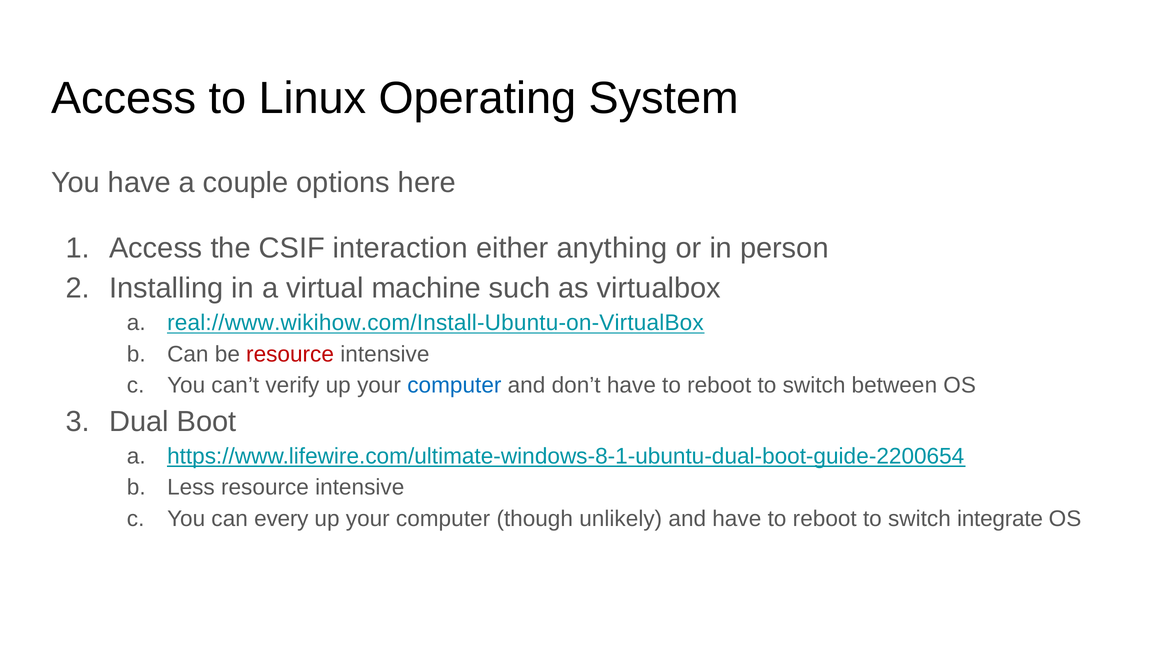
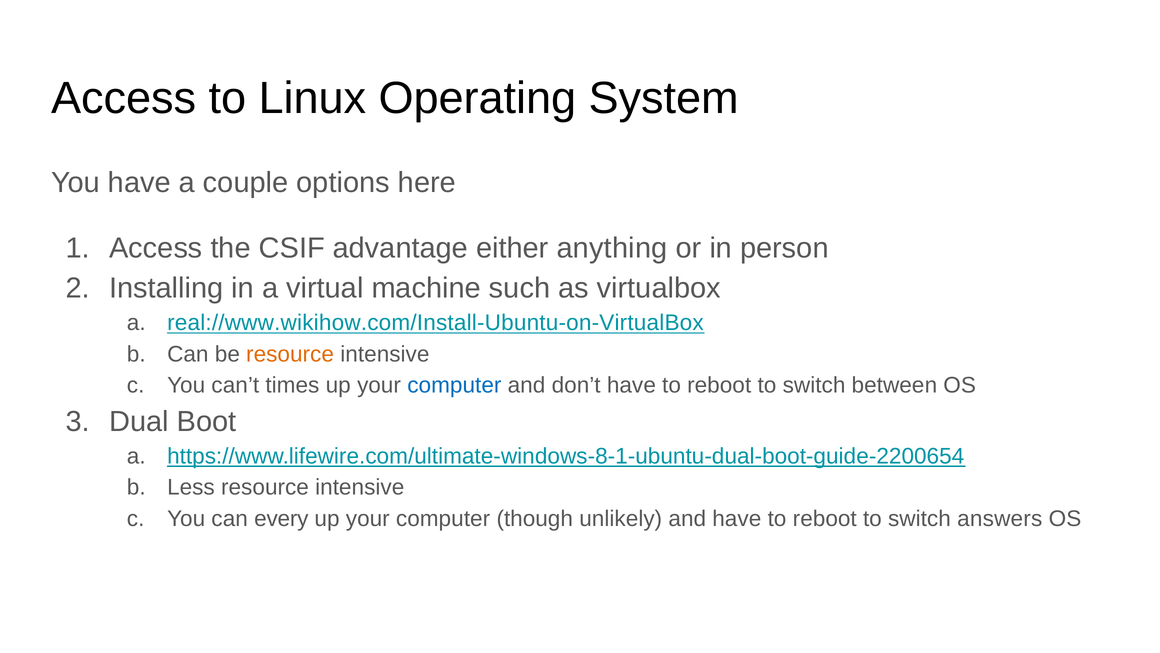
interaction: interaction -> advantage
resource at (290, 354) colour: red -> orange
verify: verify -> times
integrate: integrate -> answers
